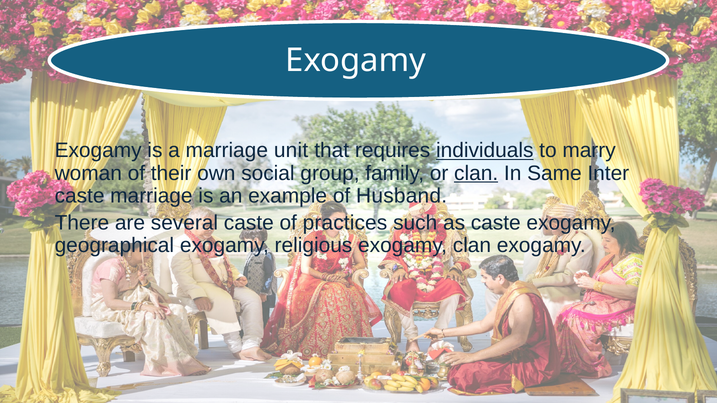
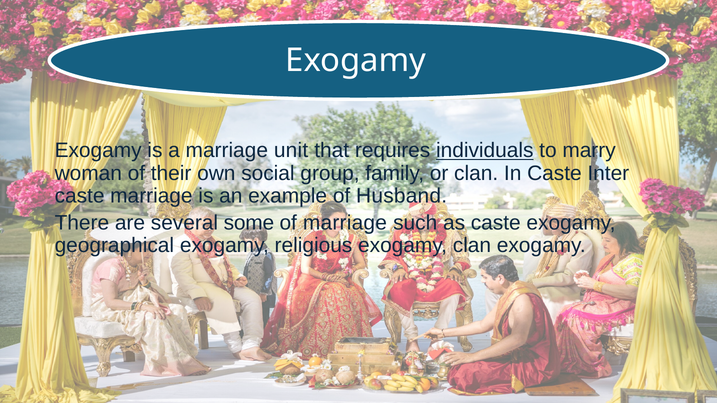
clan at (476, 173) underline: present -> none
In Same: Same -> Caste
several caste: caste -> some
of practices: practices -> marriage
